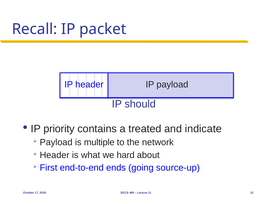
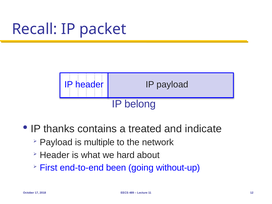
should: should -> belong
priority: priority -> thanks
ends: ends -> been
source-up: source-up -> without-up
